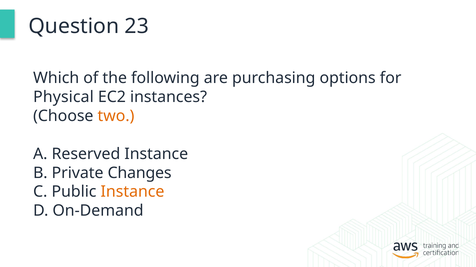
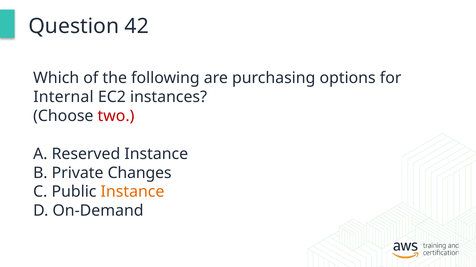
23: 23 -> 42
Physical: Physical -> Internal
two colour: orange -> red
